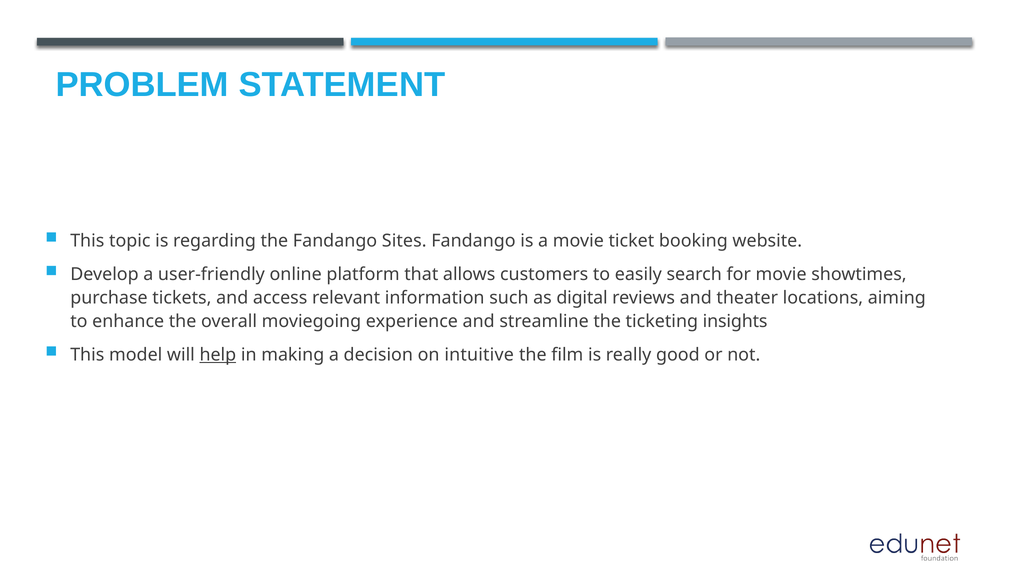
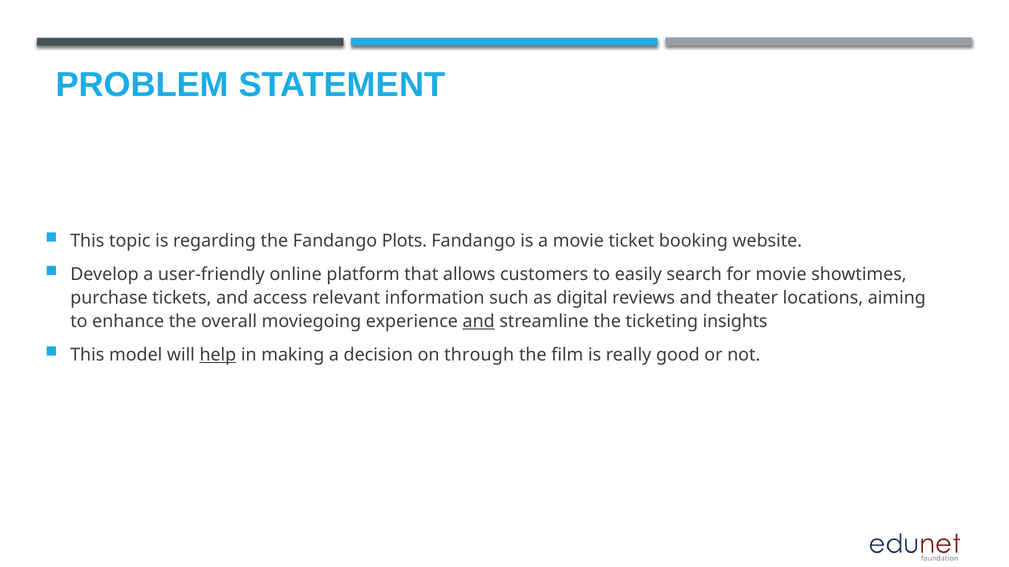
Sites: Sites -> Plots
and at (479, 322) underline: none -> present
intuitive: intuitive -> through
